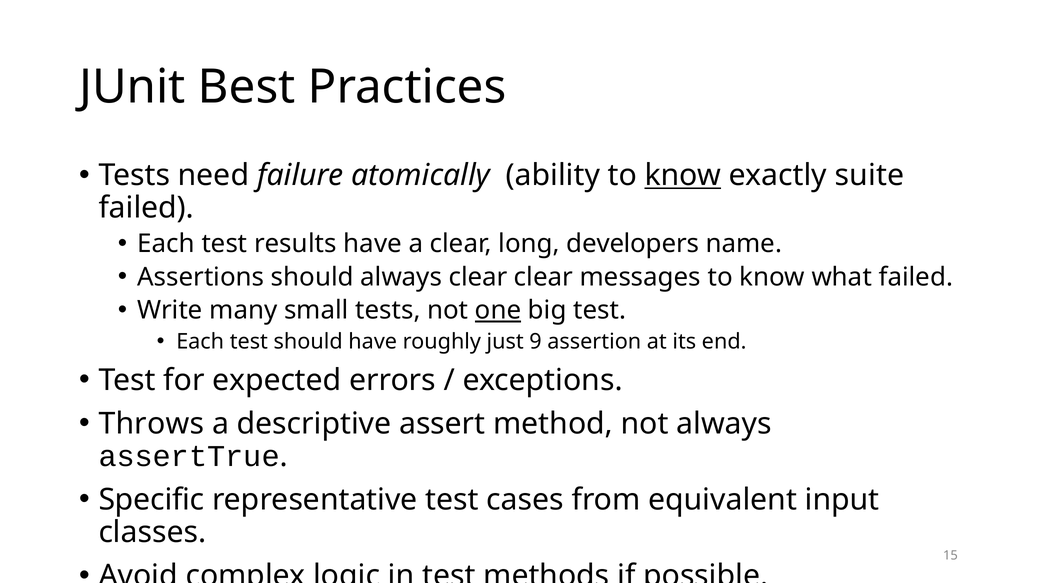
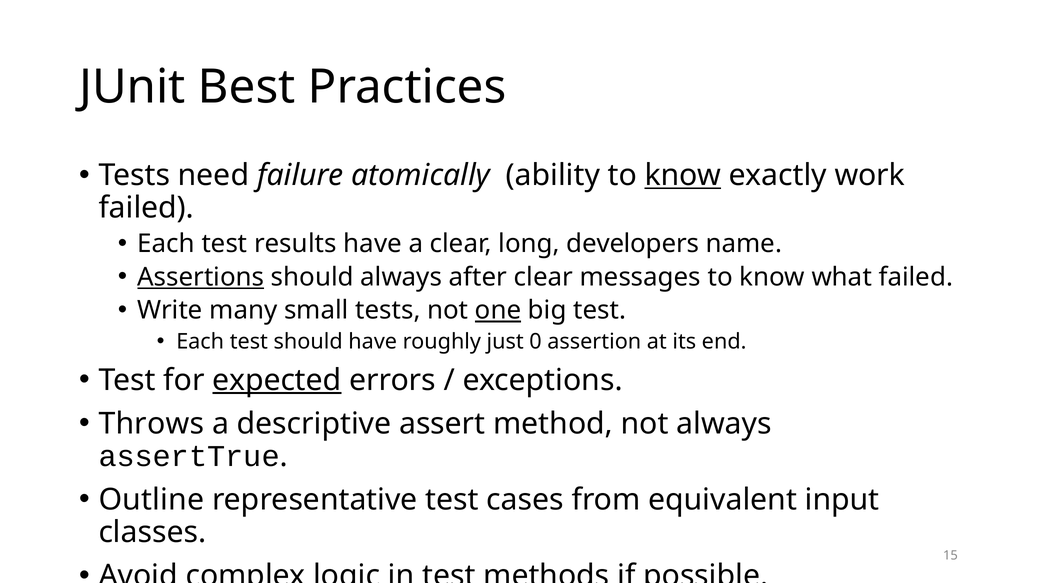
suite: suite -> work
Assertions underline: none -> present
always clear: clear -> after
9: 9 -> 0
expected underline: none -> present
Specific: Specific -> Outline
